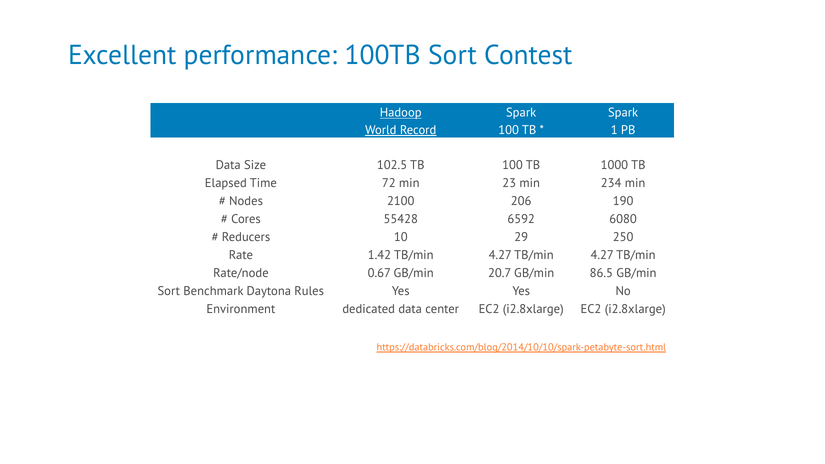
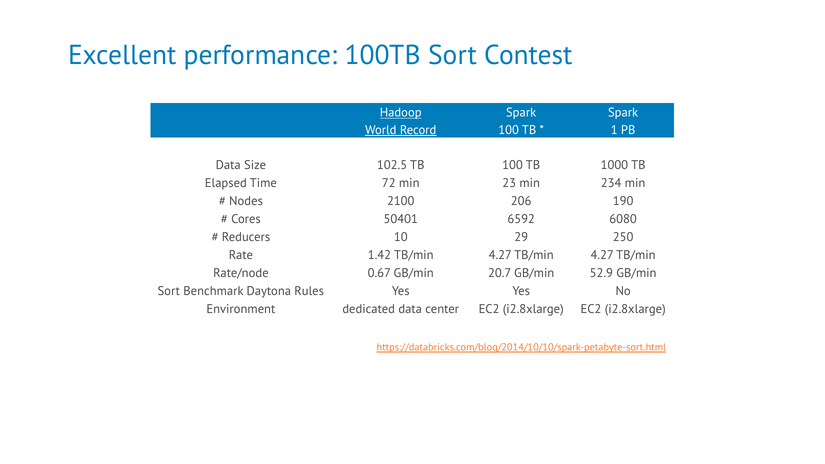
55428: 55428 -> 50401
86.5: 86.5 -> 52.9
